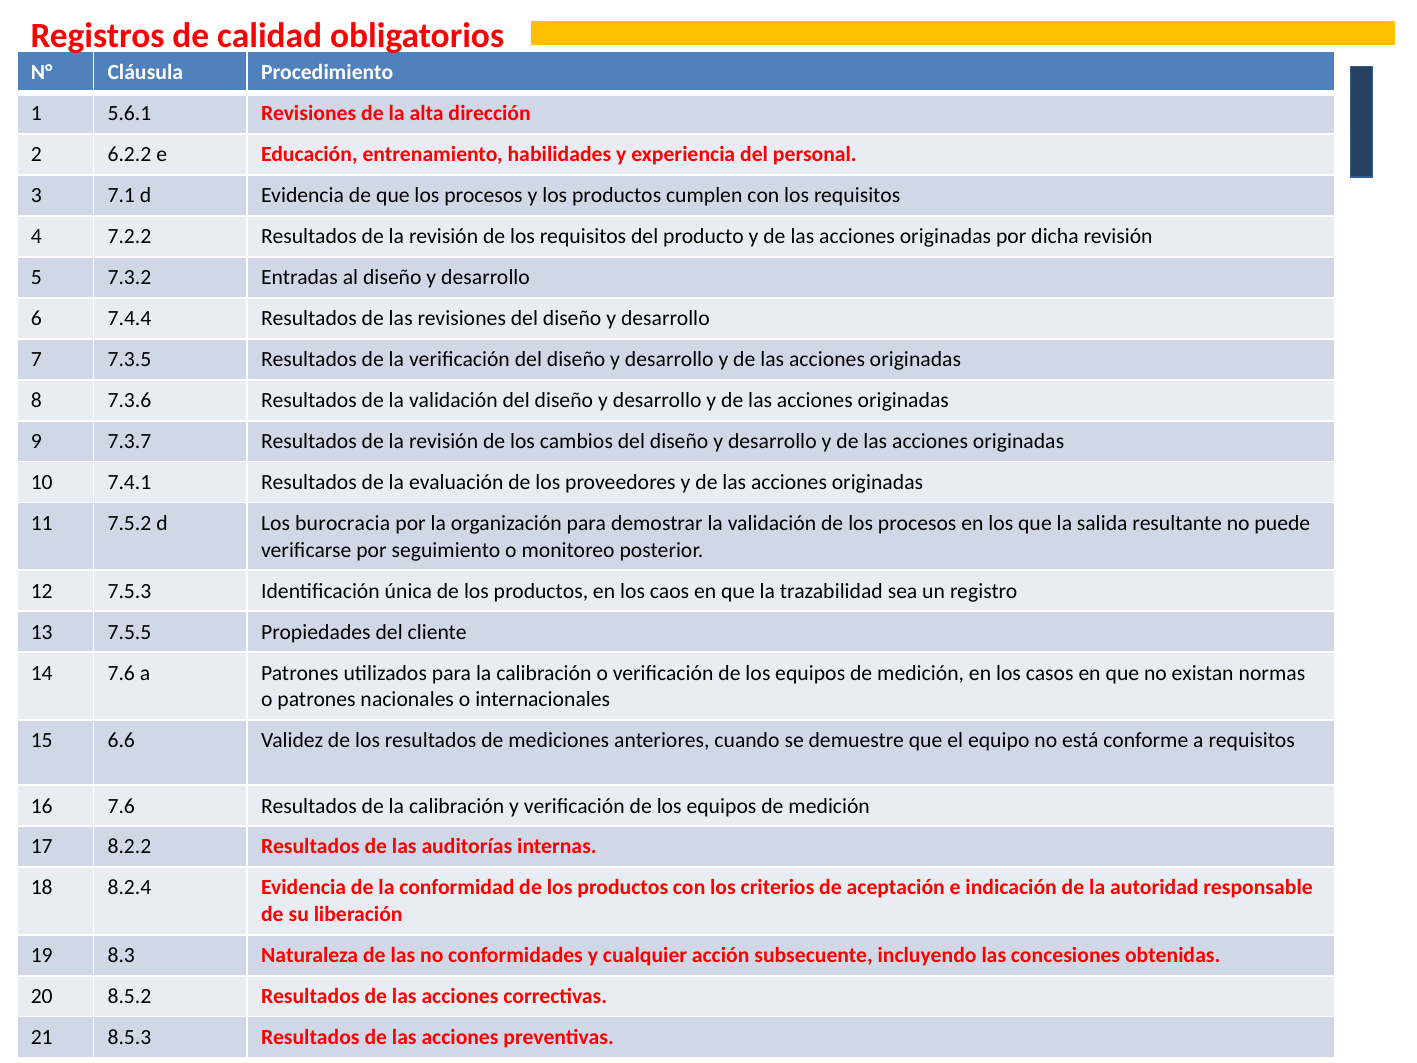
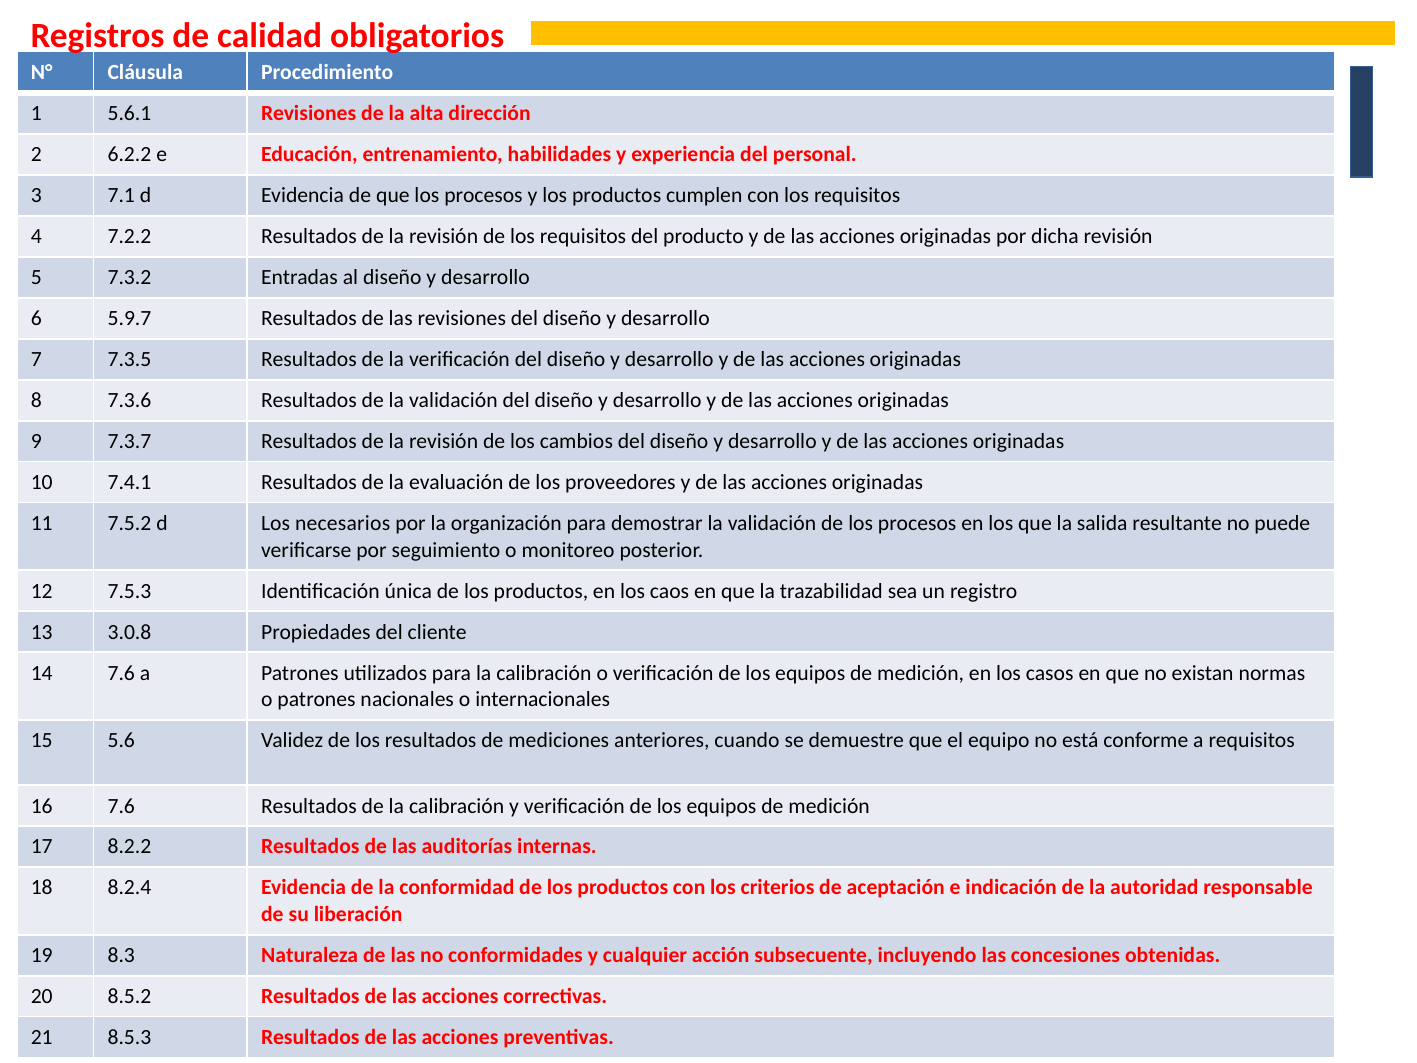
7.4.4: 7.4.4 -> 5.9.7
burocracia: burocracia -> necesarios
7.5.5: 7.5.5 -> 3.0.8
6.6: 6.6 -> 5.6
